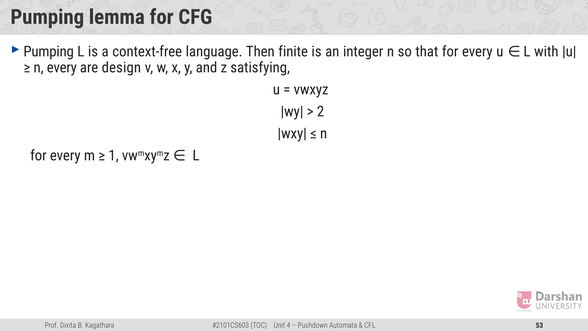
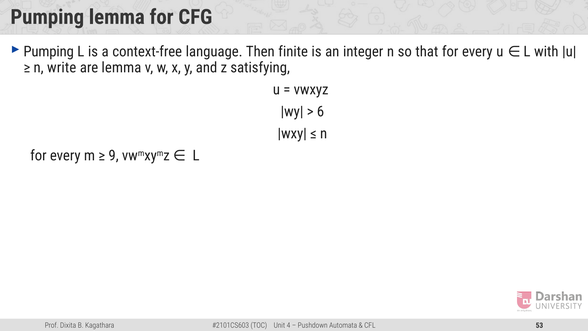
n every: every -> write
are design: design -> lemma
2: 2 -> 6
1: 1 -> 9
